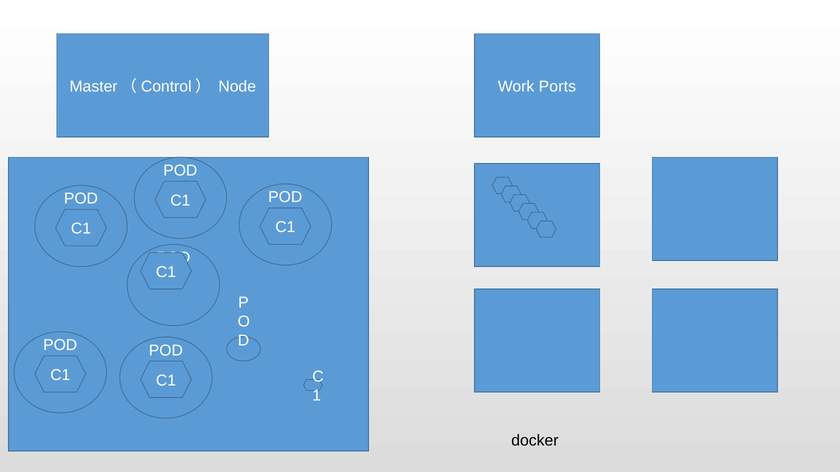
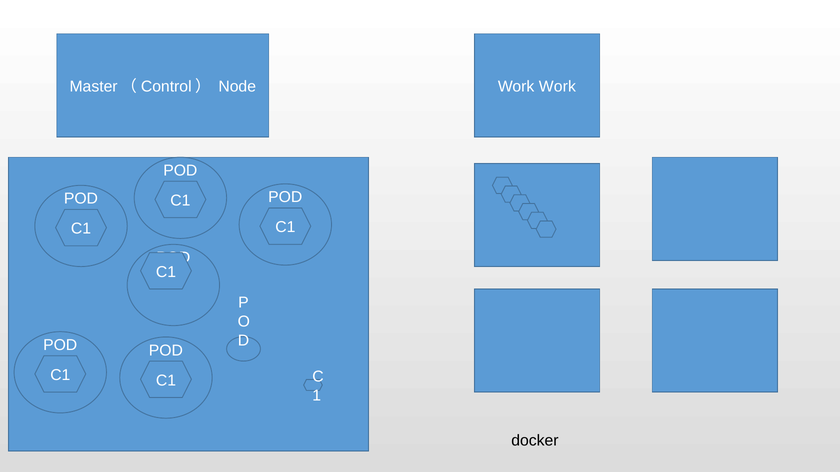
Work Ports: Ports -> Work
